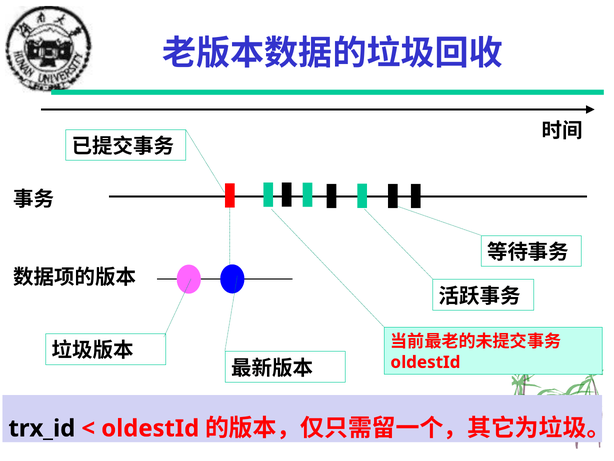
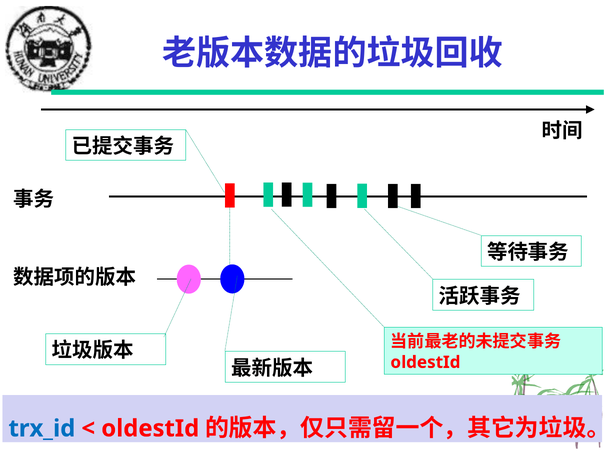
trx_id colour: black -> blue
